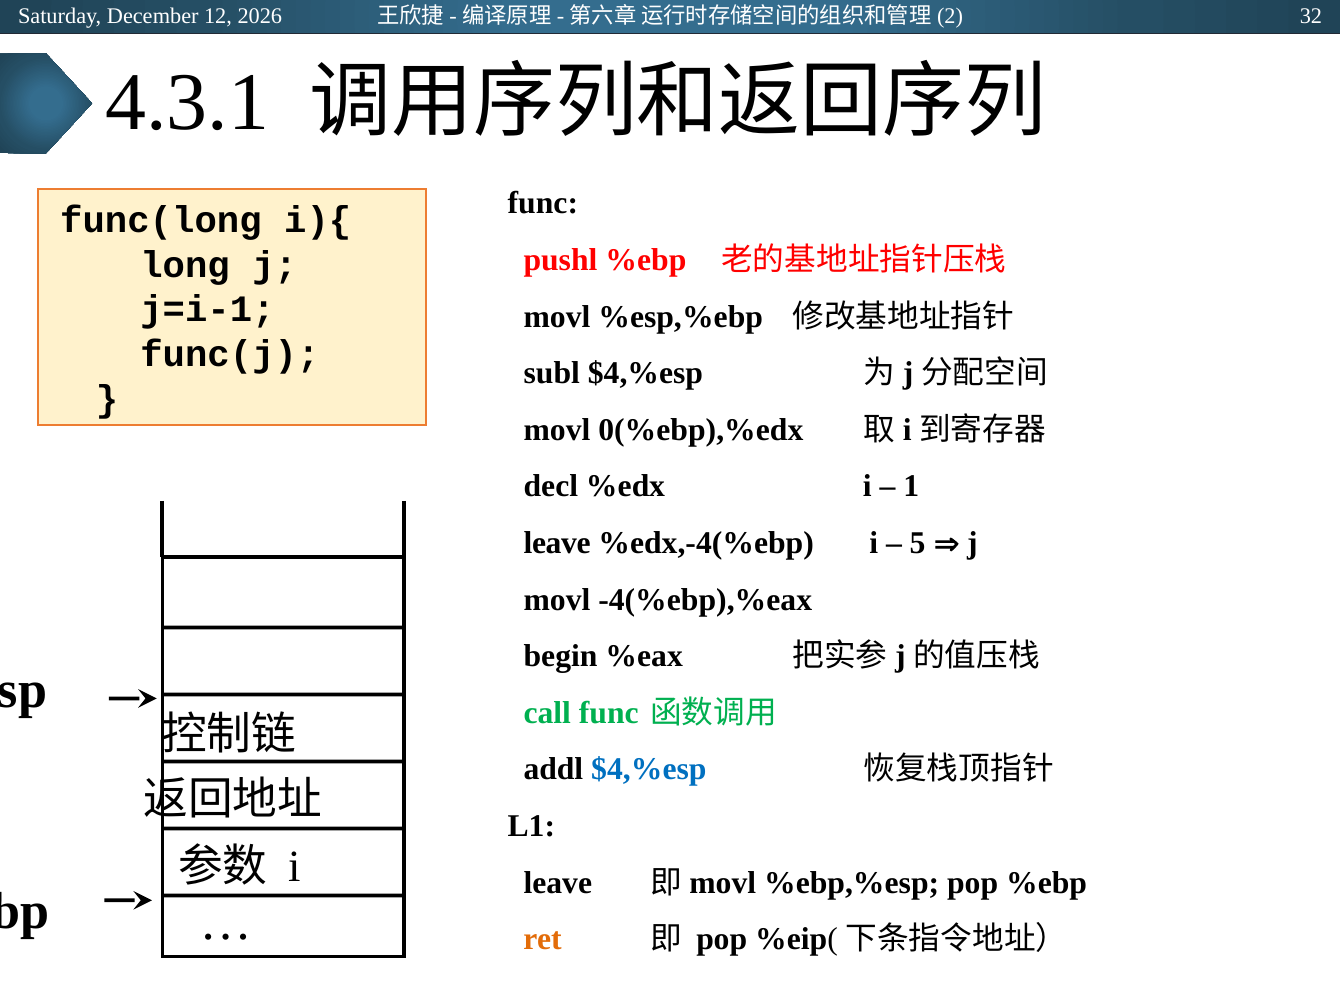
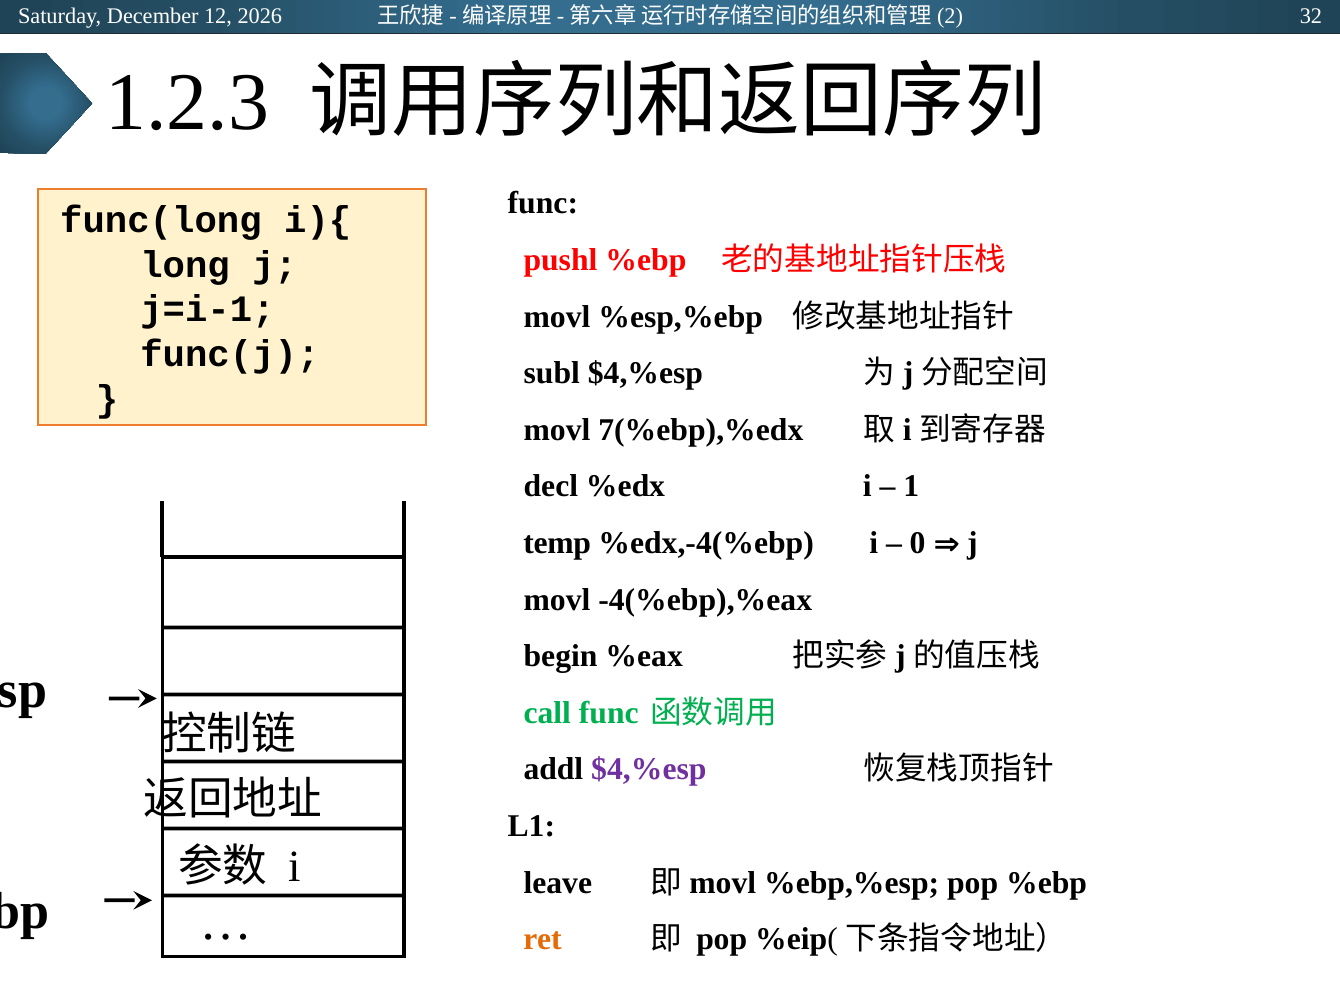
4.3.1: 4.3.1 -> 1.2.3
0(%ebp),%edx: 0(%ebp),%edx -> 7(%ebp),%edx
leave at (557, 543): leave -> temp
5: 5 -> 0
$4,%esp at (649, 770) colour: blue -> purple
